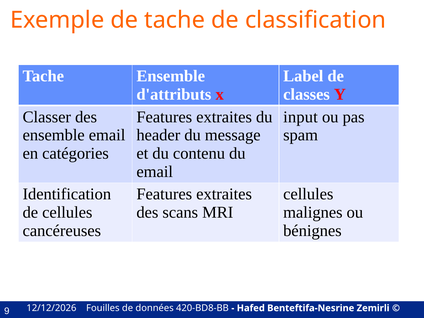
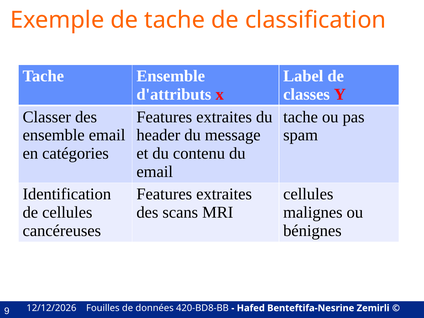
input at (300, 117): input -> tache
